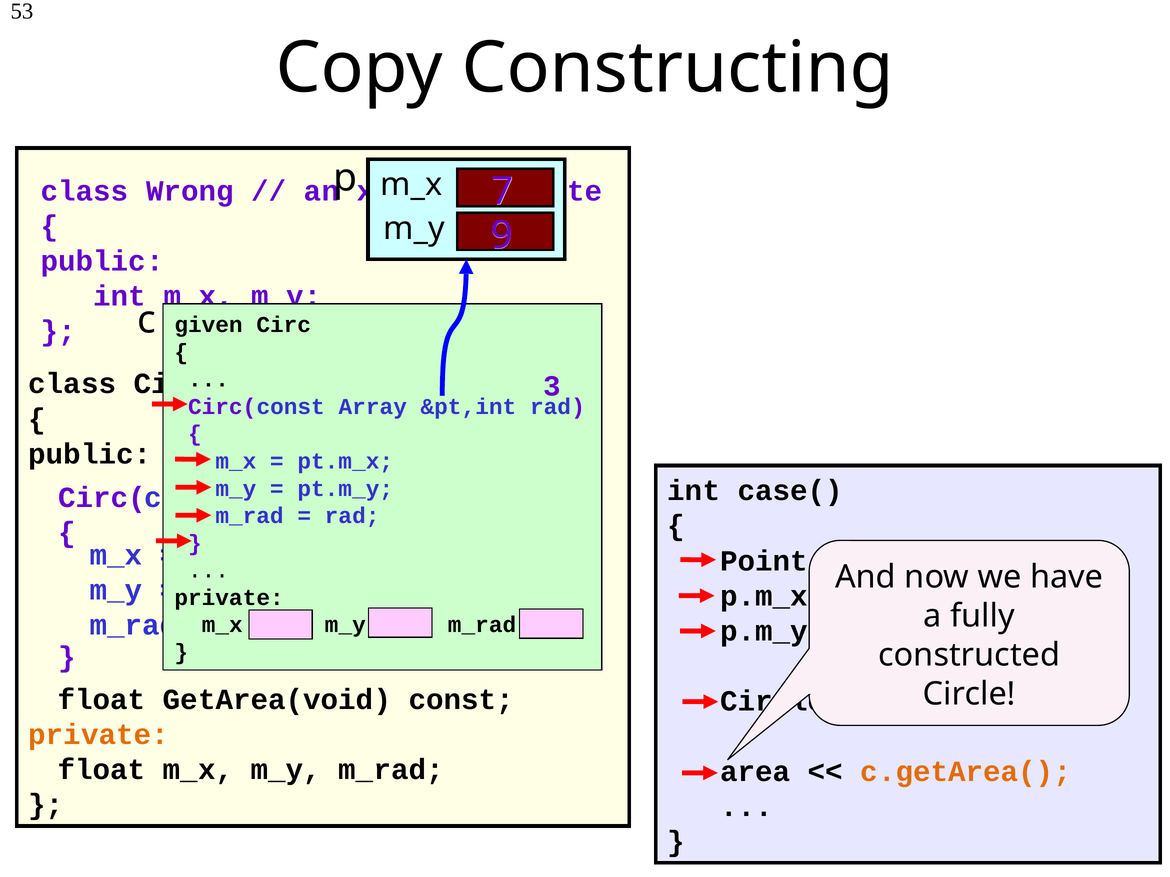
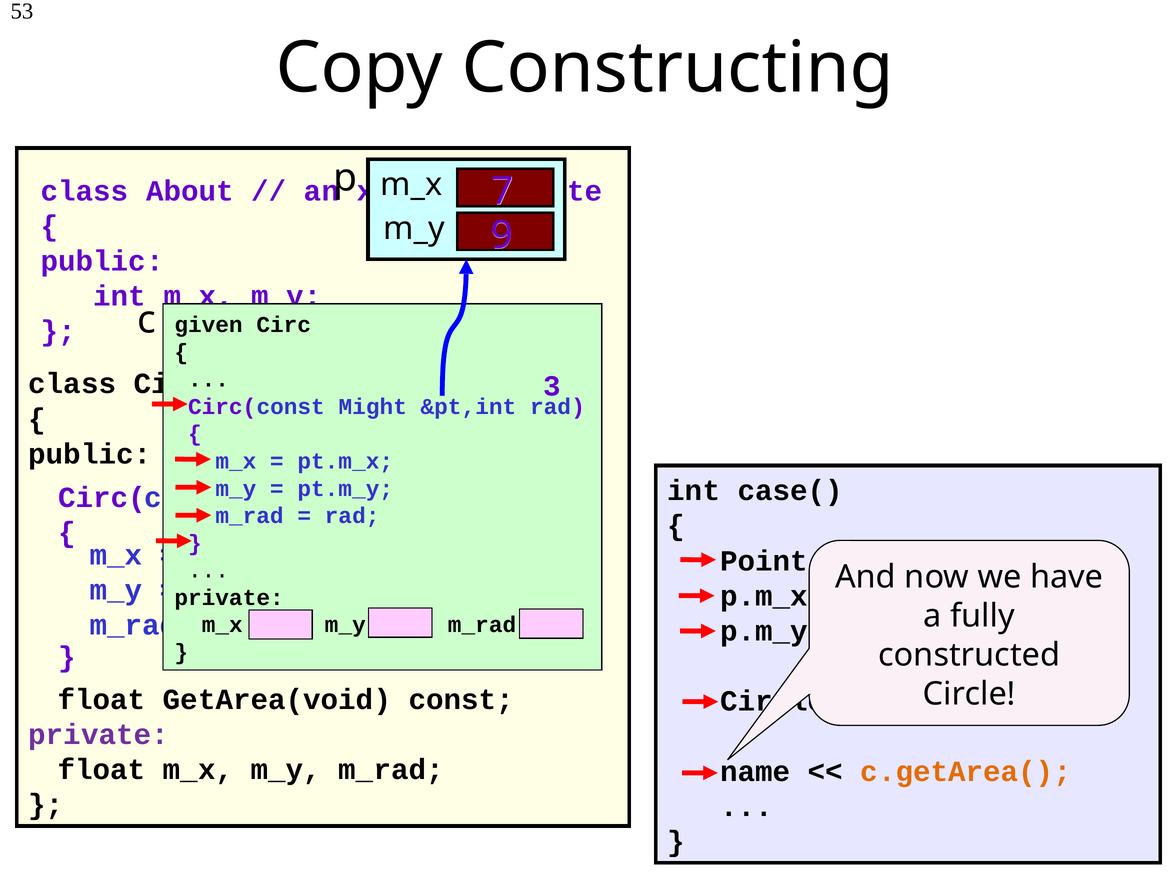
Wrong: Wrong -> About
Array: Array -> Might
private at (99, 735) colour: orange -> purple
area: area -> name
